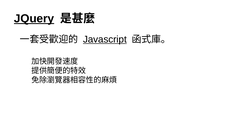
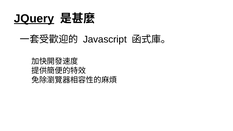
Javascript underline: present -> none
